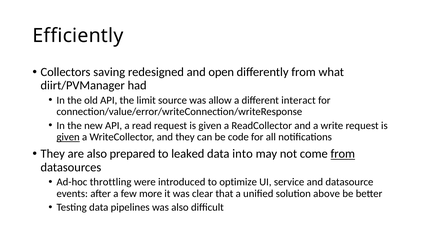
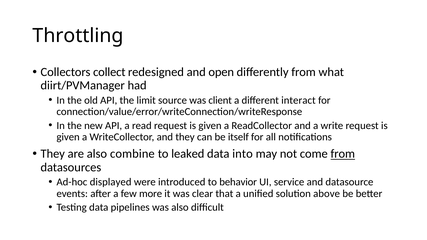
Efficiently: Efficiently -> Throttling
saving: saving -> collect
allow: allow -> client
given at (68, 137) underline: present -> none
code: code -> itself
prepared: prepared -> combine
throttling: throttling -> displayed
optimize: optimize -> behavior
